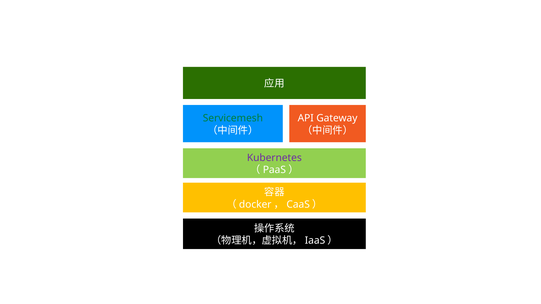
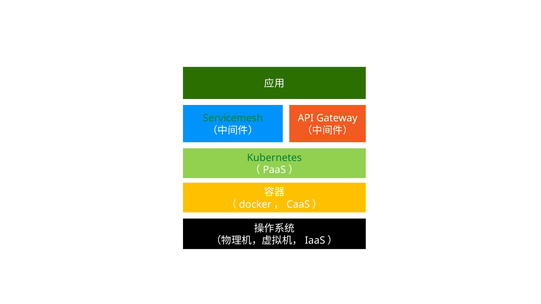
Kubernetes colour: purple -> green
